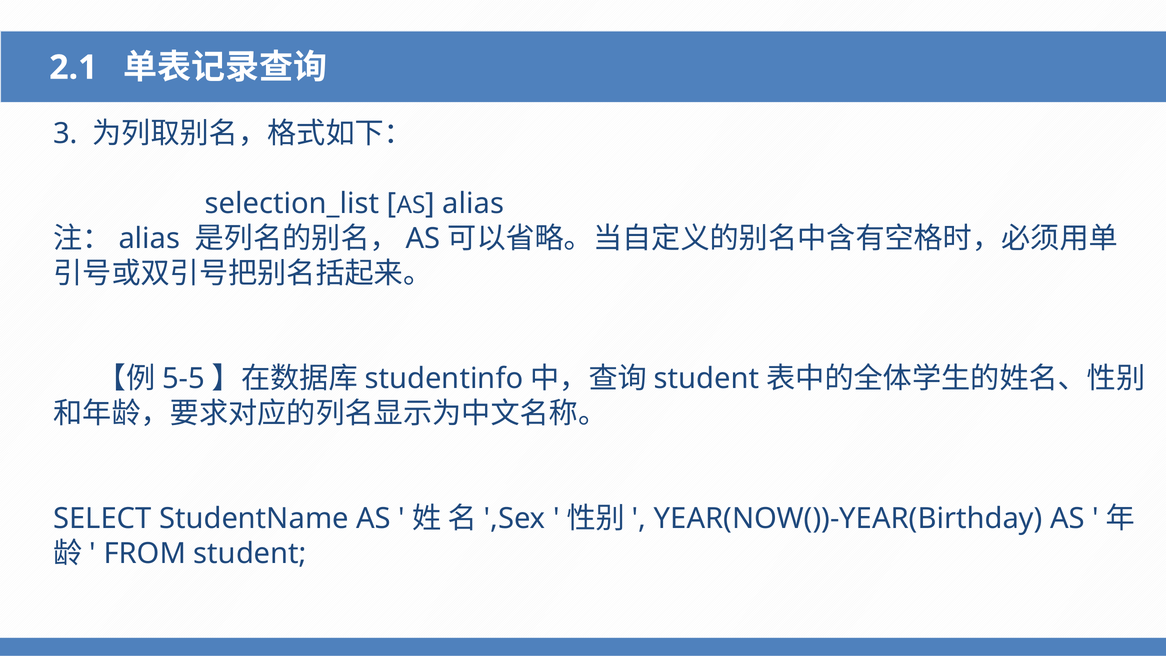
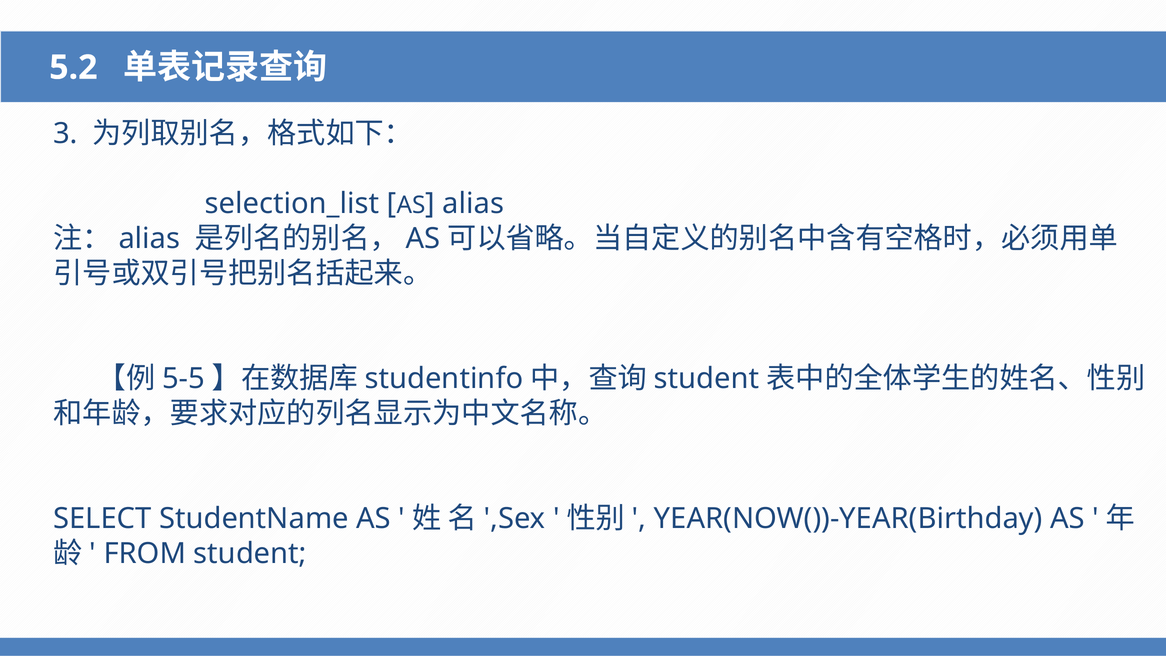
2.1: 2.1 -> 5.2
